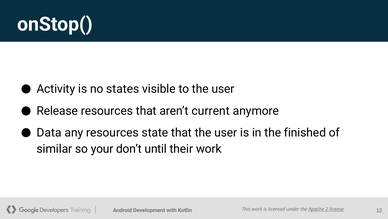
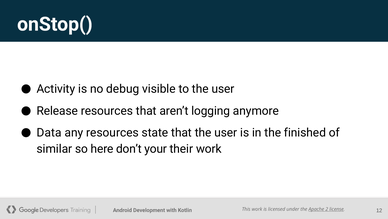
states: states -> debug
current: current -> logging
your: your -> here
until: until -> your
